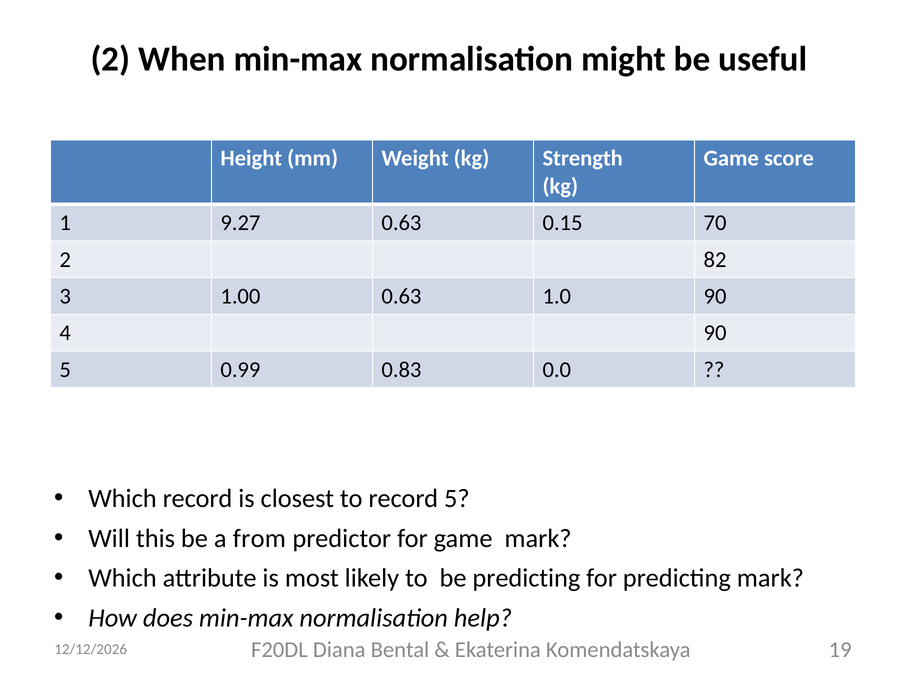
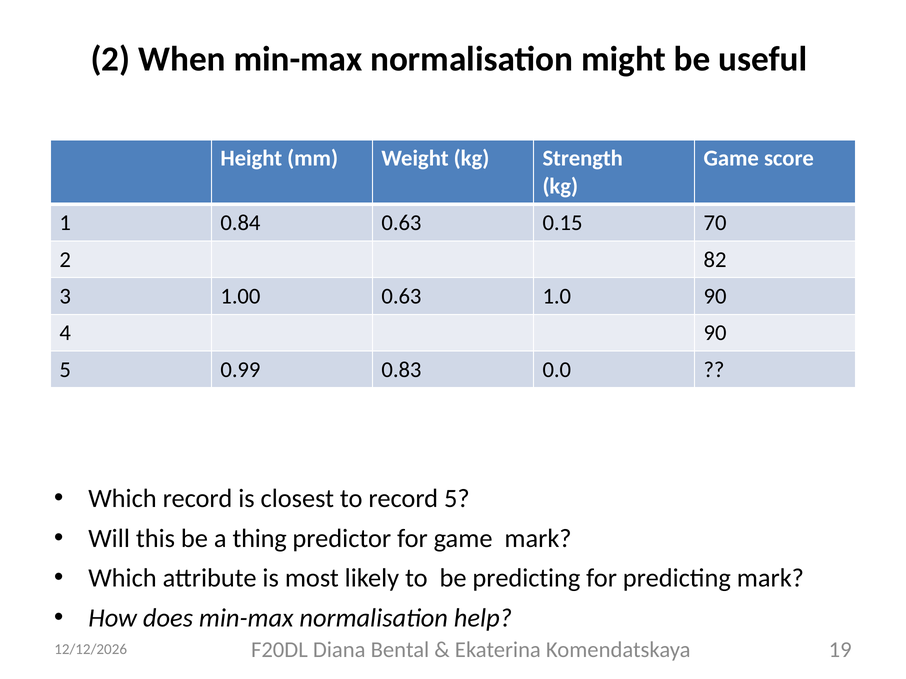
9.27: 9.27 -> 0.84
from: from -> thing
